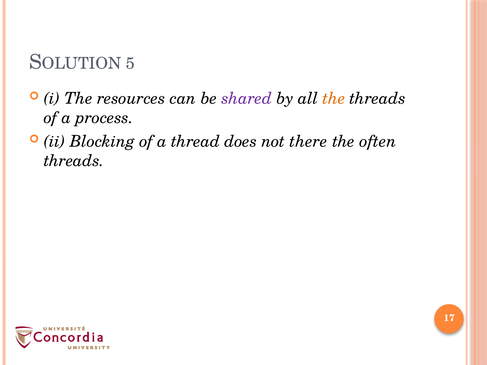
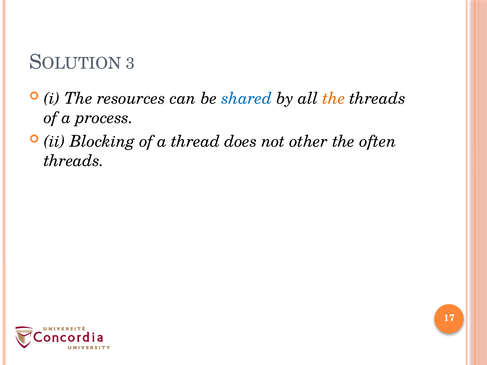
5: 5 -> 3
shared colour: purple -> blue
there: there -> other
